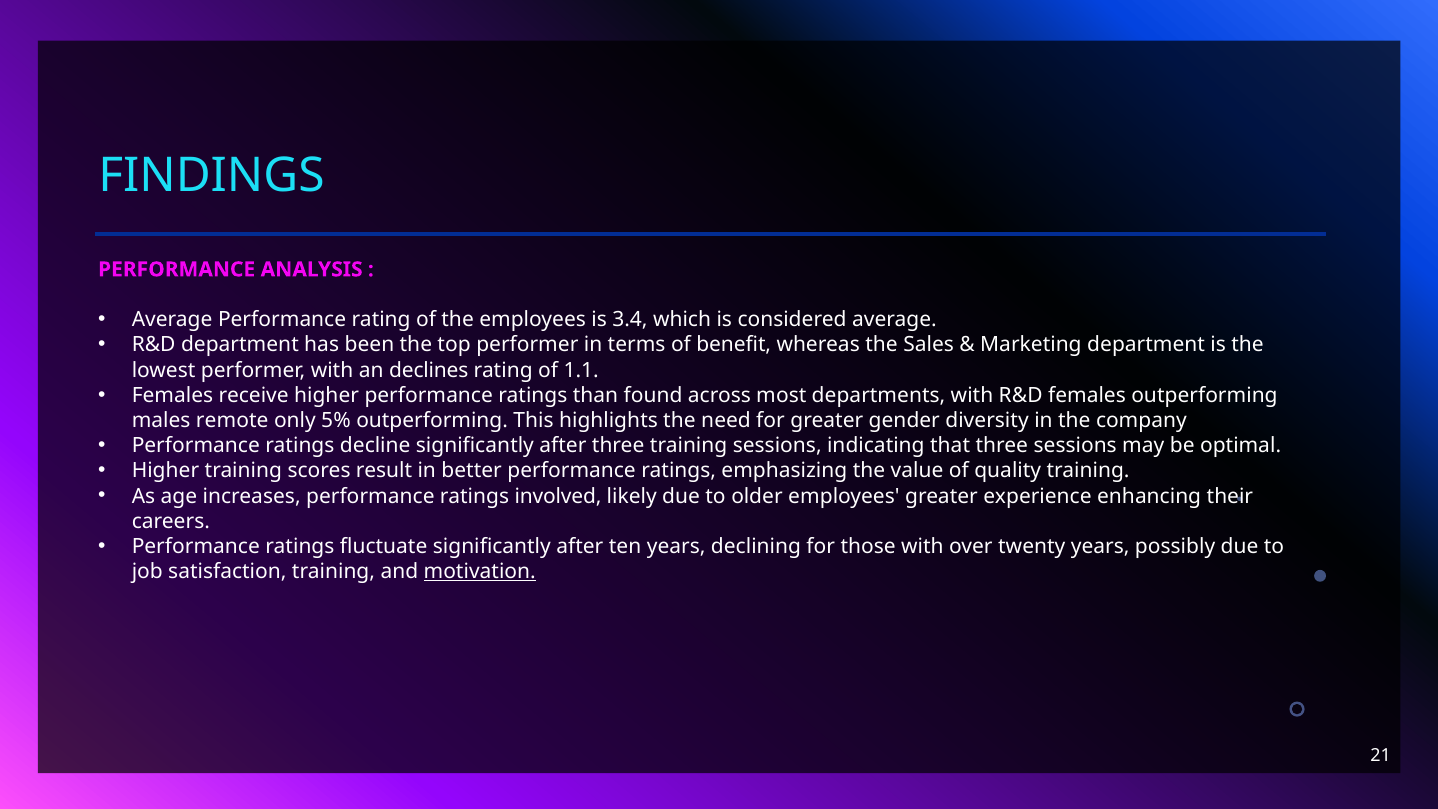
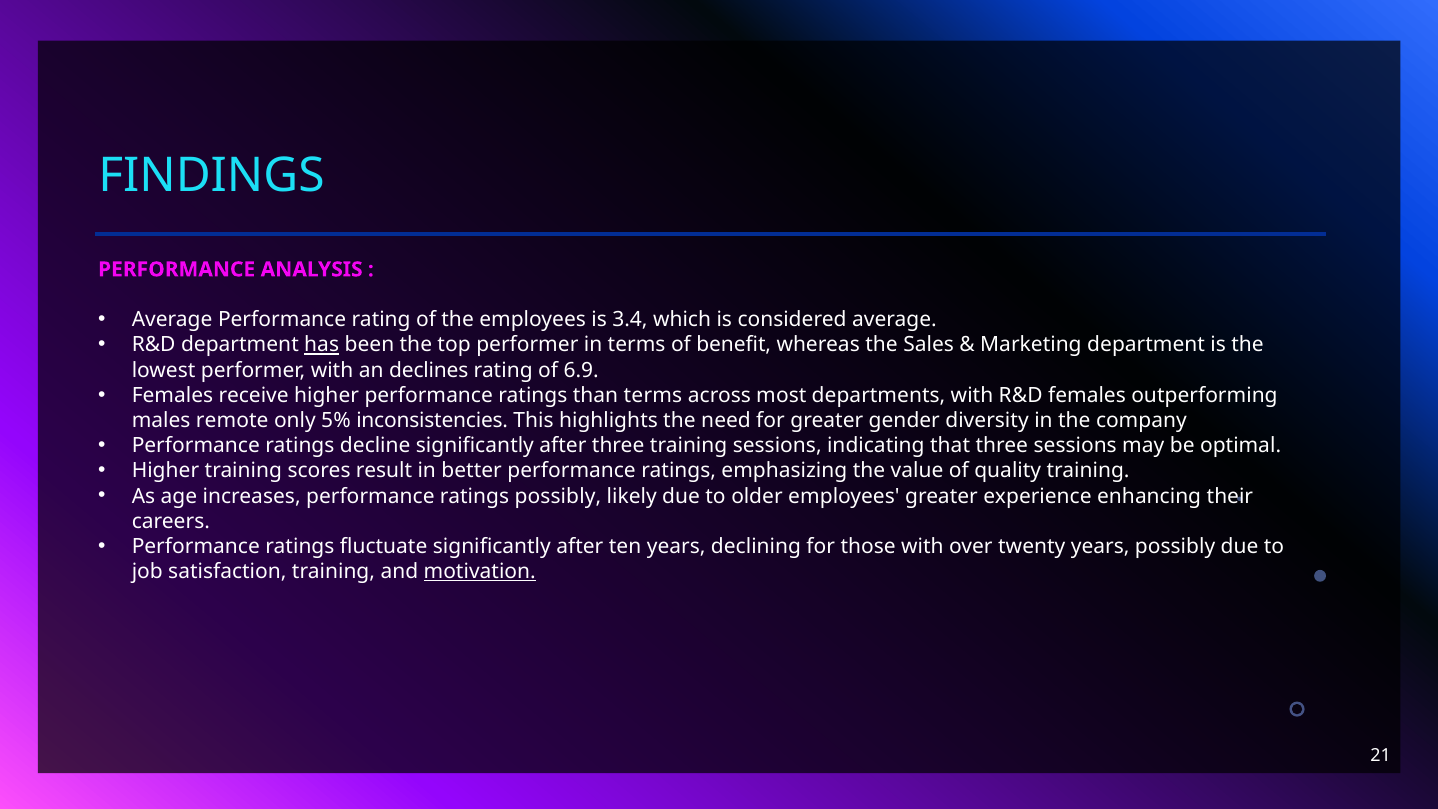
has underline: none -> present
1.1: 1.1 -> 6.9
than found: found -> terms
5% outperforming: outperforming -> inconsistencies
ratings involved: involved -> possibly
